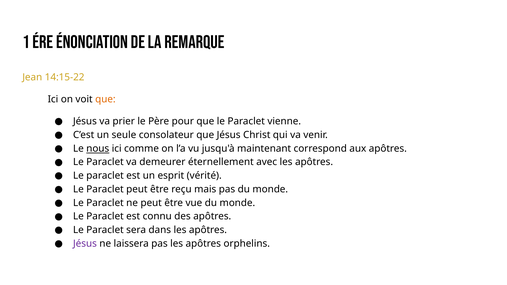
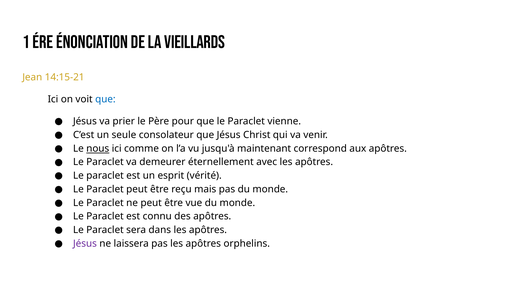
remarque: remarque -> vieillards
14:15-22: 14:15-22 -> 14:15-21
que at (105, 99) colour: orange -> blue
